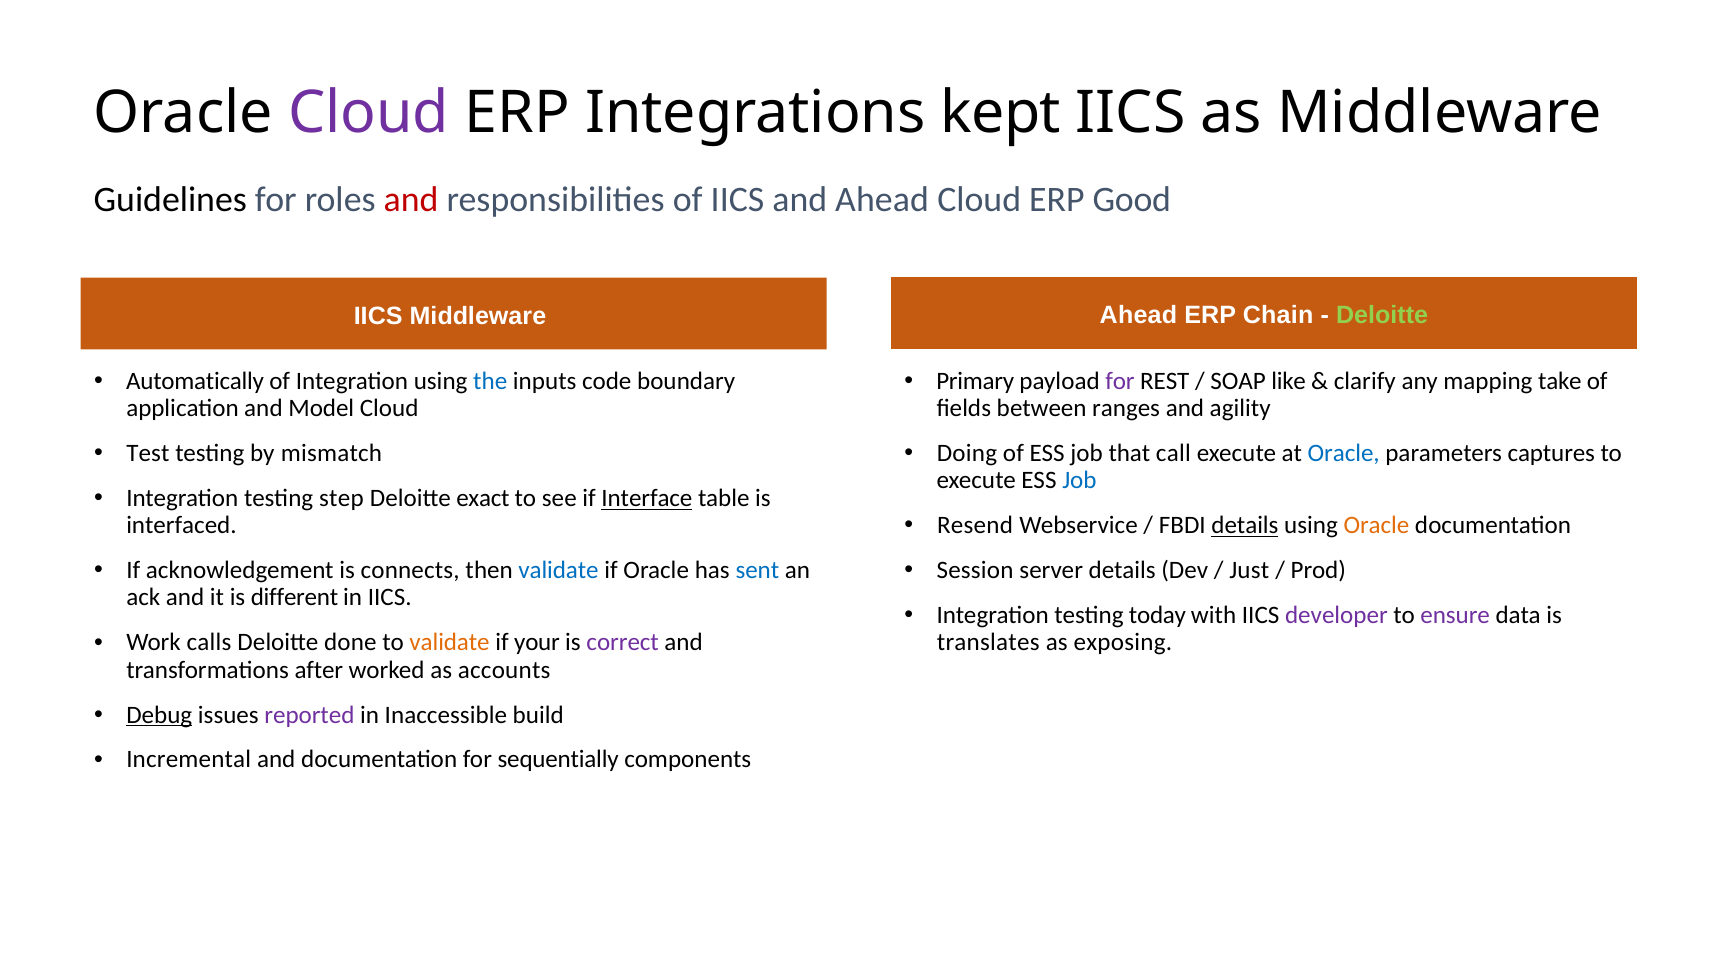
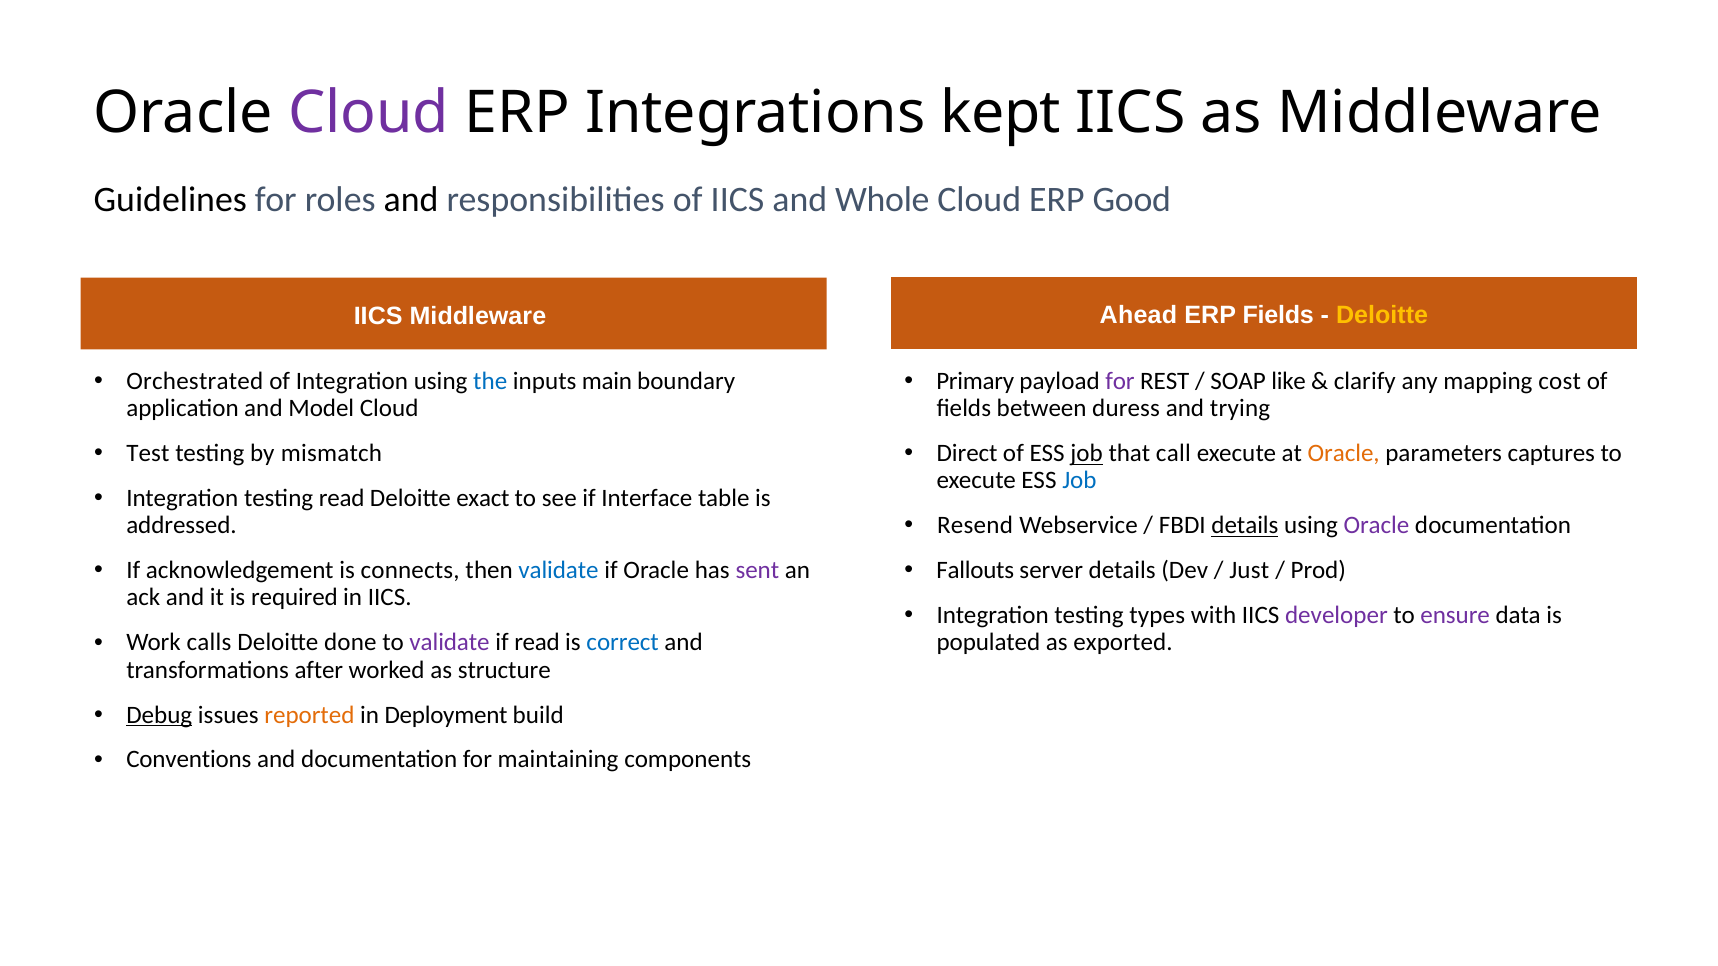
and at (411, 200) colour: red -> black
and Ahead: Ahead -> Whole
ERP Chain: Chain -> Fields
Deloitte at (1382, 316) colour: light green -> yellow
Automatically: Automatically -> Orchestrated
code: code -> main
take: take -> cost
ranges: ranges -> duress
agility: agility -> trying
Doing: Doing -> Direct
job at (1087, 454) underline: none -> present
Oracle at (1344, 454) colour: blue -> orange
testing step: step -> read
Interface underline: present -> none
Oracle at (1376, 526) colour: orange -> purple
interfaced: interfaced -> addressed
sent colour: blue -> purple
Session: Session -> Fallouts
different: different -> required
today: today -> types
validate at (450, 643) colour: orange -> purple
if your: your -> read
correct colour: purple -> blue
translates: translates -> populated
exposing: exposing -> exported
accounts: accounts -> structure
reported colour: purple -> orange
Inaccessible: Inaccessible -> Deployment
Incremental: Incremental -> Conventions
sequentially: sequentially -> maintaining
